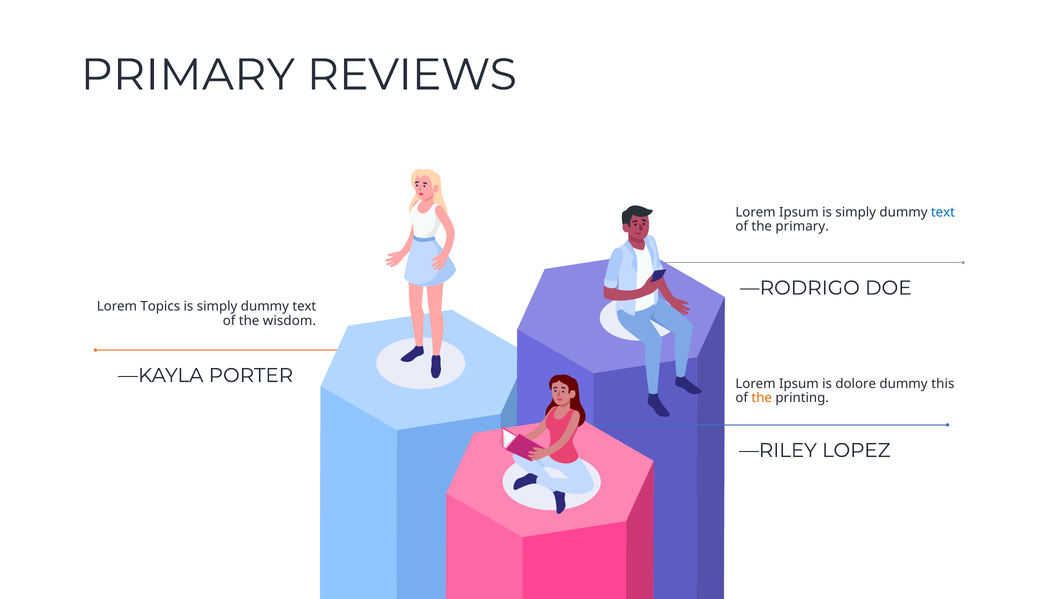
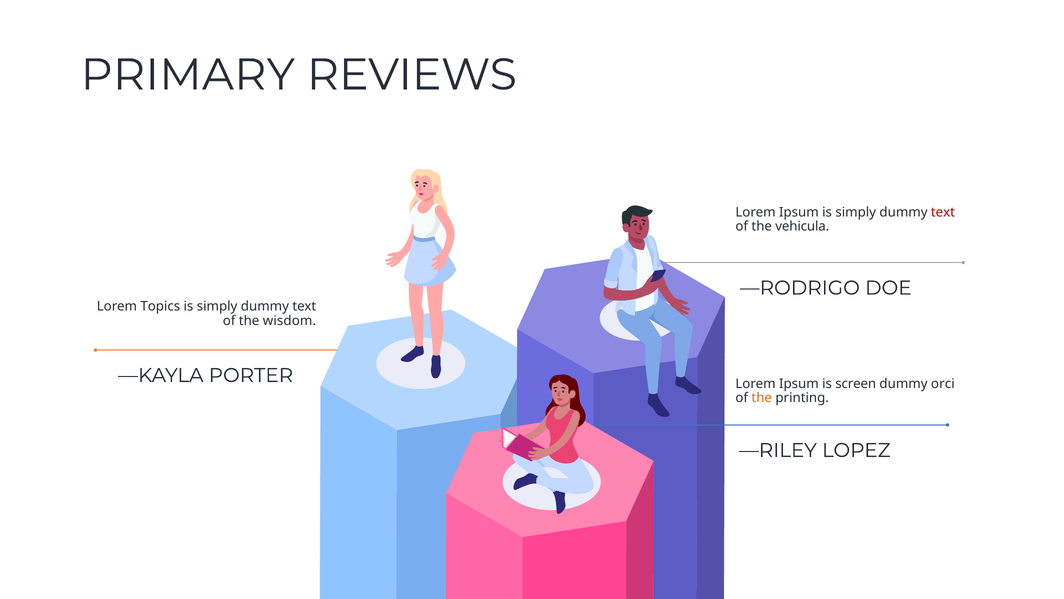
text at (943, 212) colour: blue -> red
the primary: primary -> vehicula
dolore: dolore -> screen
this: this -> orci
